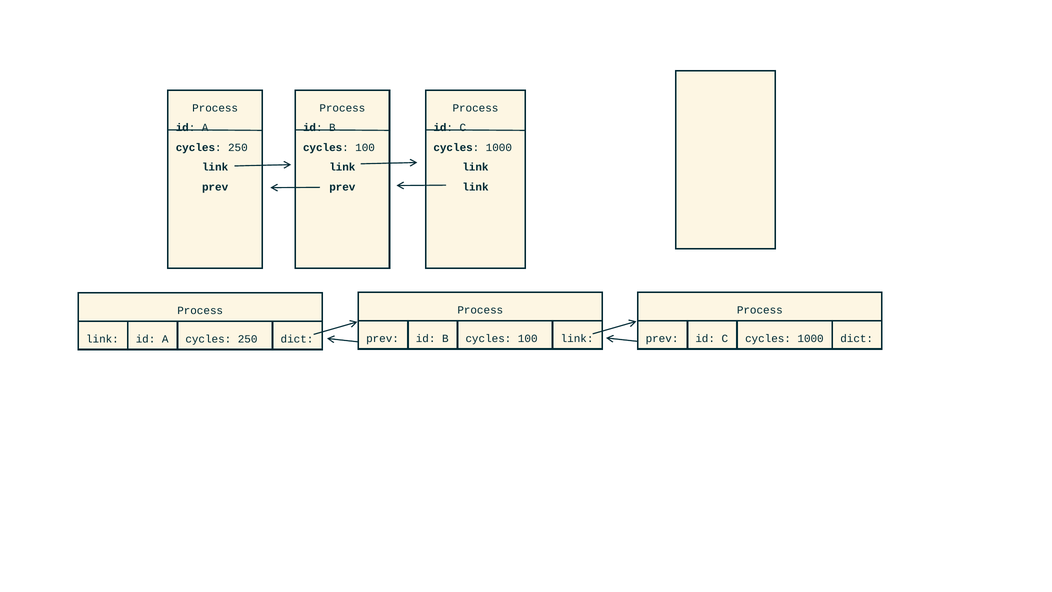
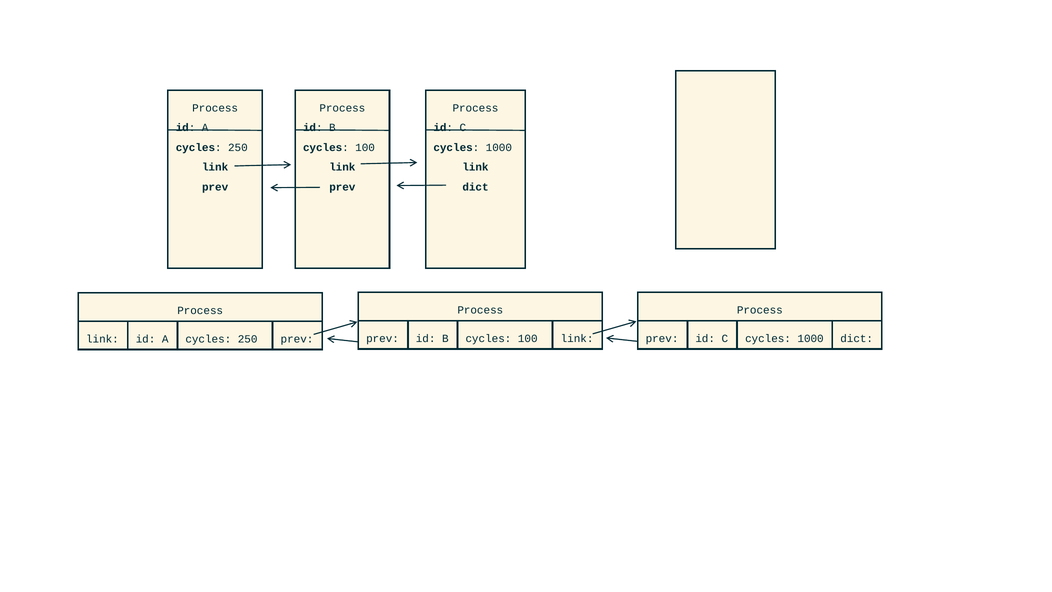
link at (476, 187): link -> dict
250 dict: dict -> prev
